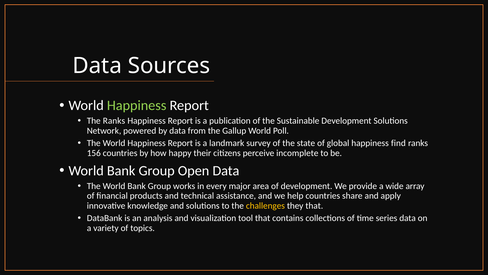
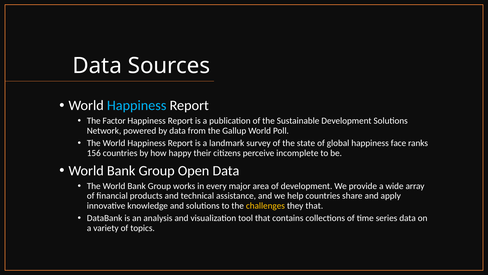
Happiness at (137, 105) colour: light green -> light blue
The Ranks: Ranks -> Factor
find: find -> face
